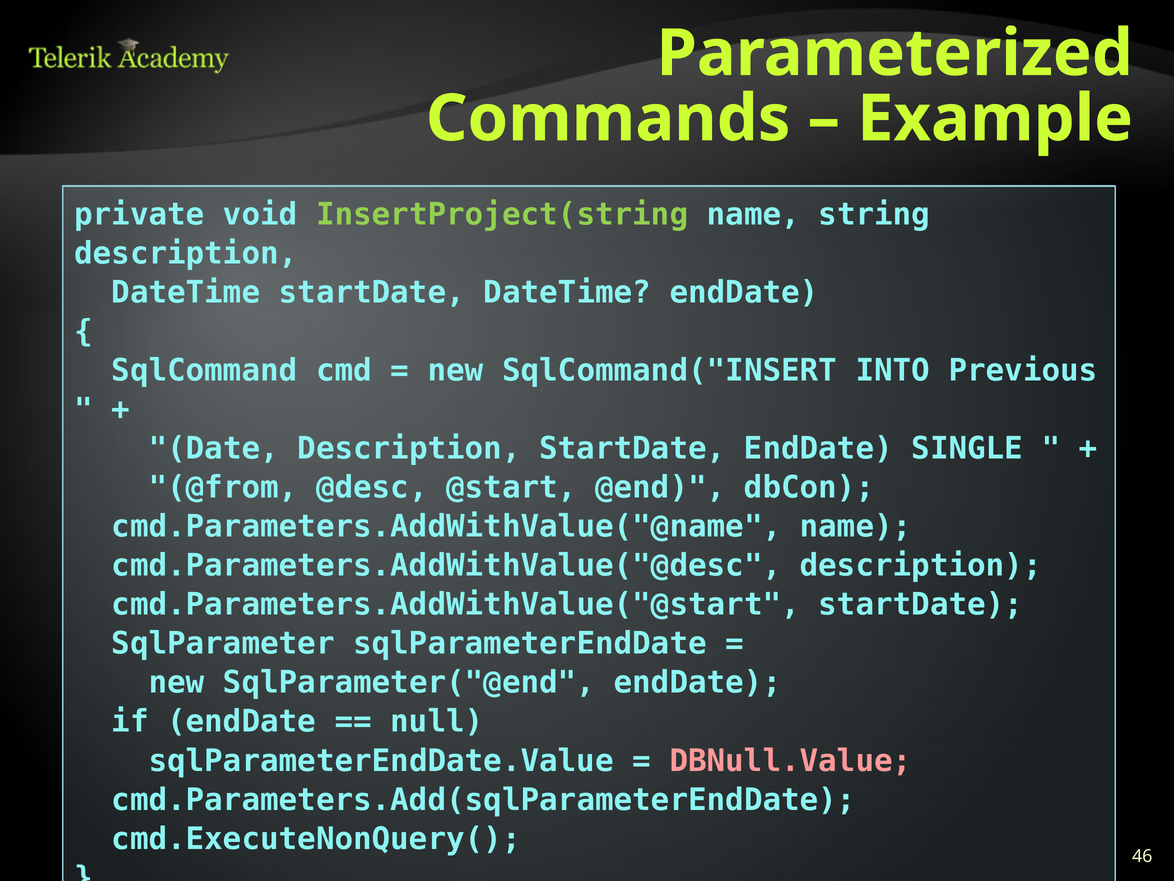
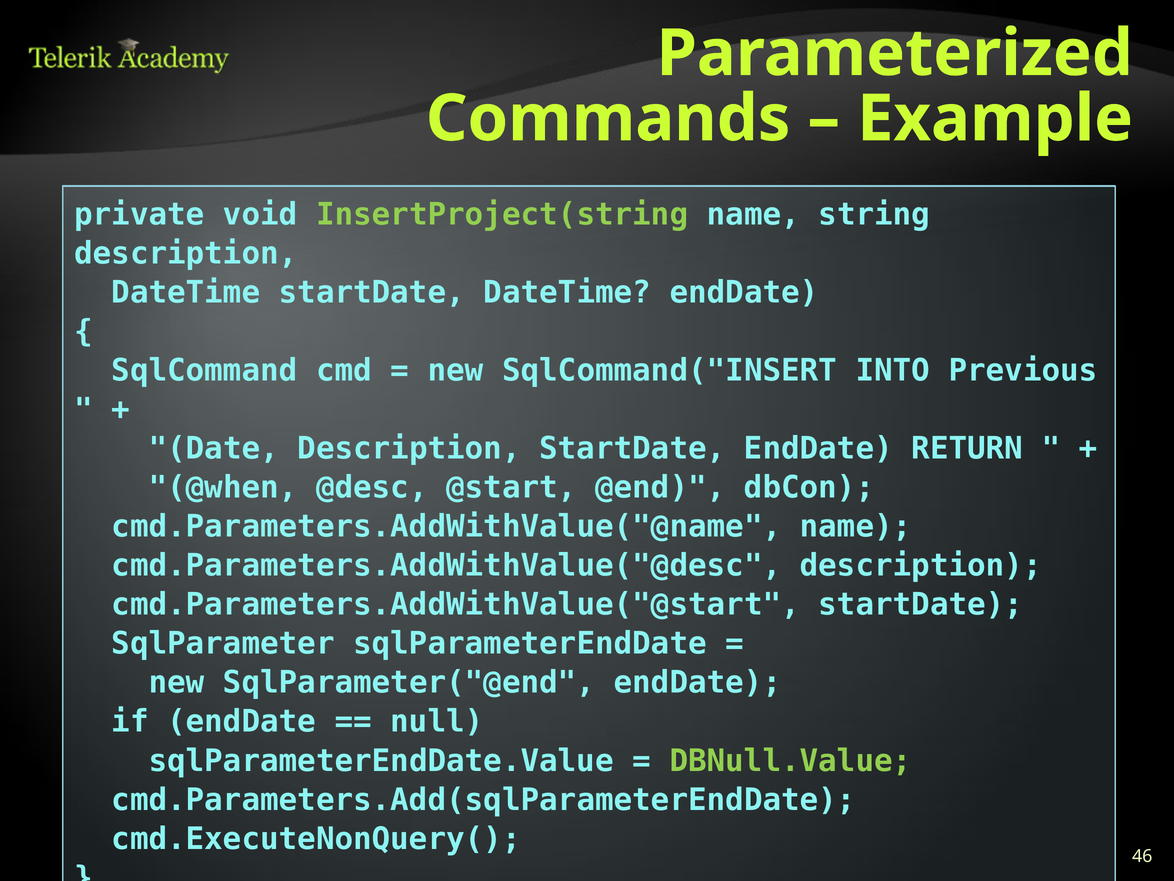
SINGLE: SINGLE -> RETURN
@from: @from -> @when
DBNull.Value colour: pink -> light green
